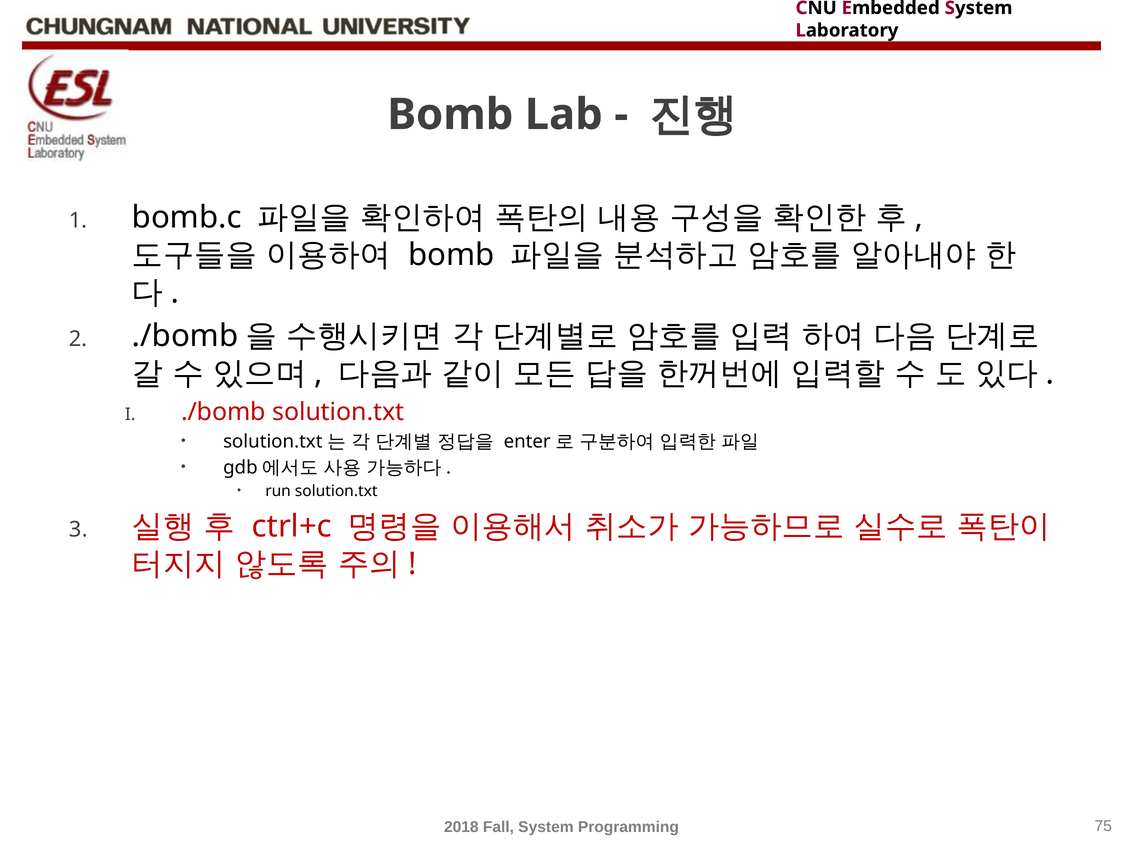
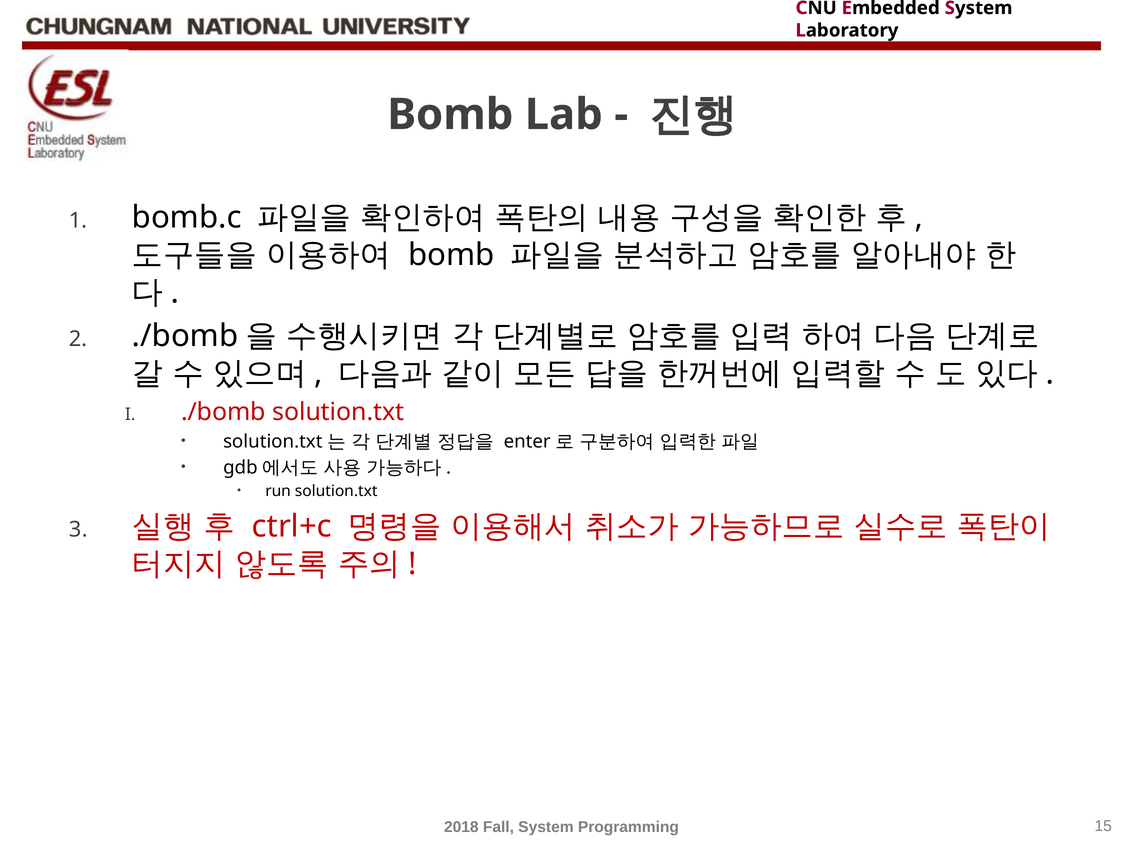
75: 75 -> 15
